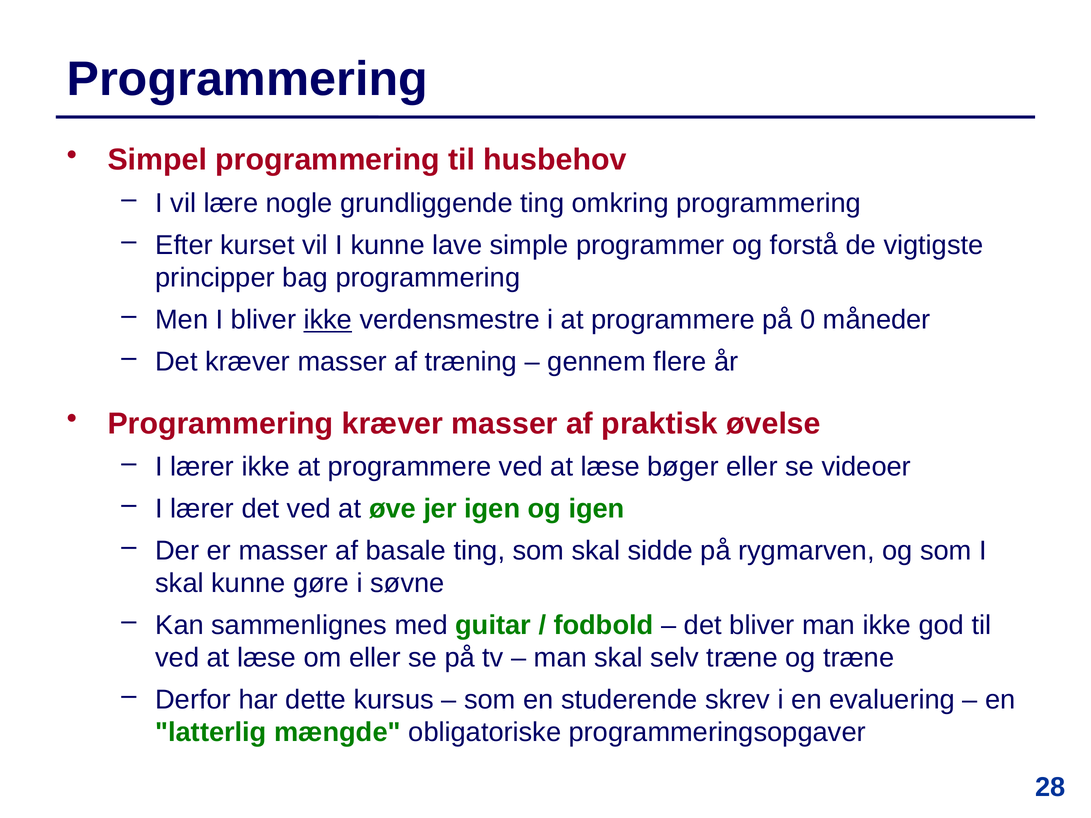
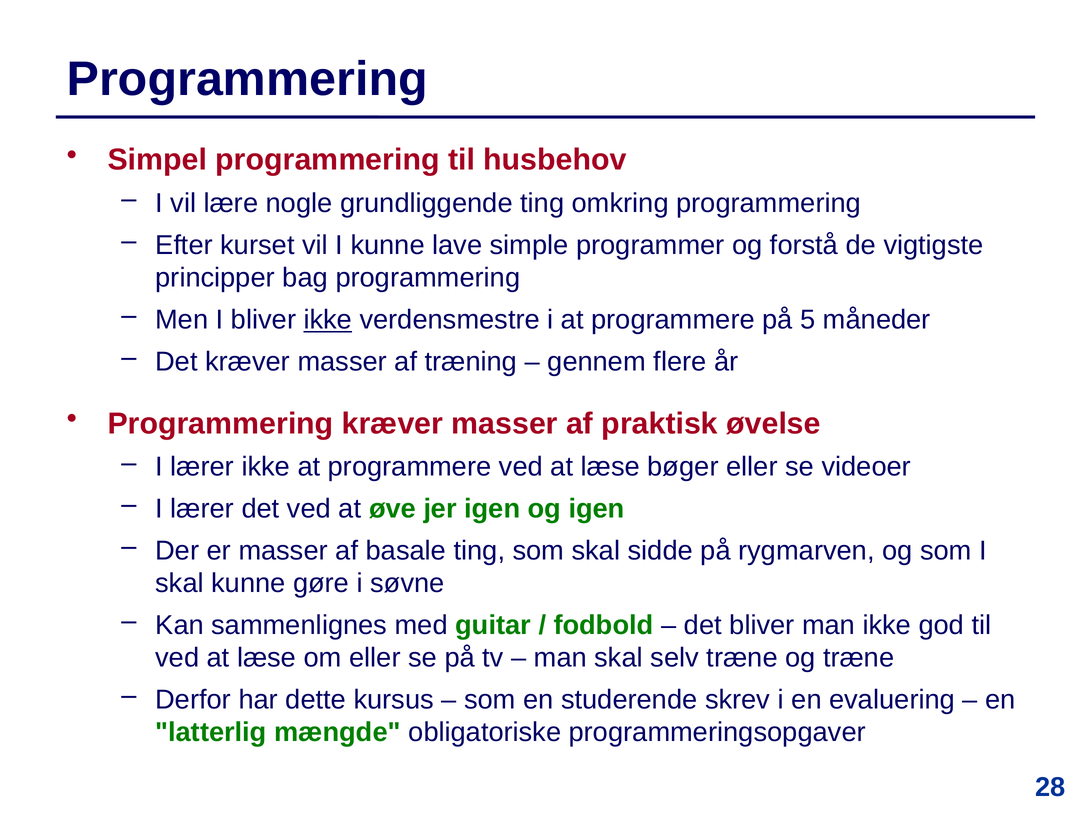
0: 0 -> 5
